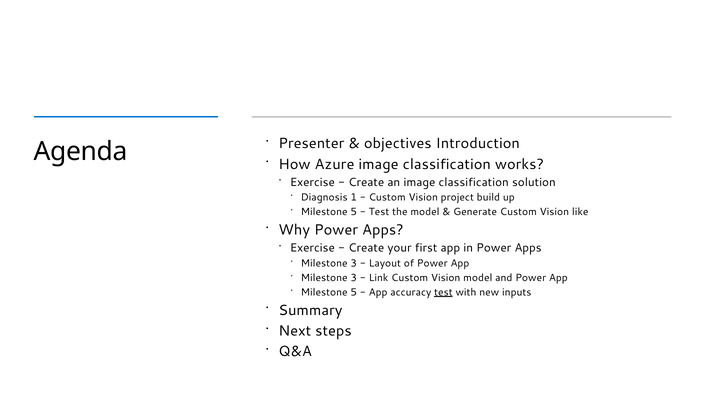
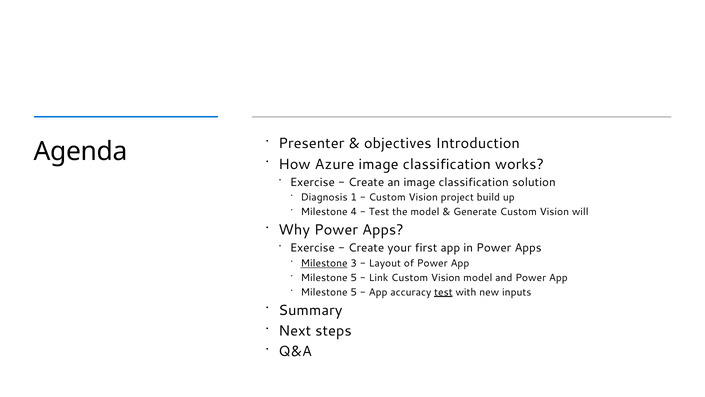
5 at (354, 212): 5 -> 4
like: like -> will
Milestone at (324, 263) underline: none -> present
3 at (354, 277): 3 -> 5
